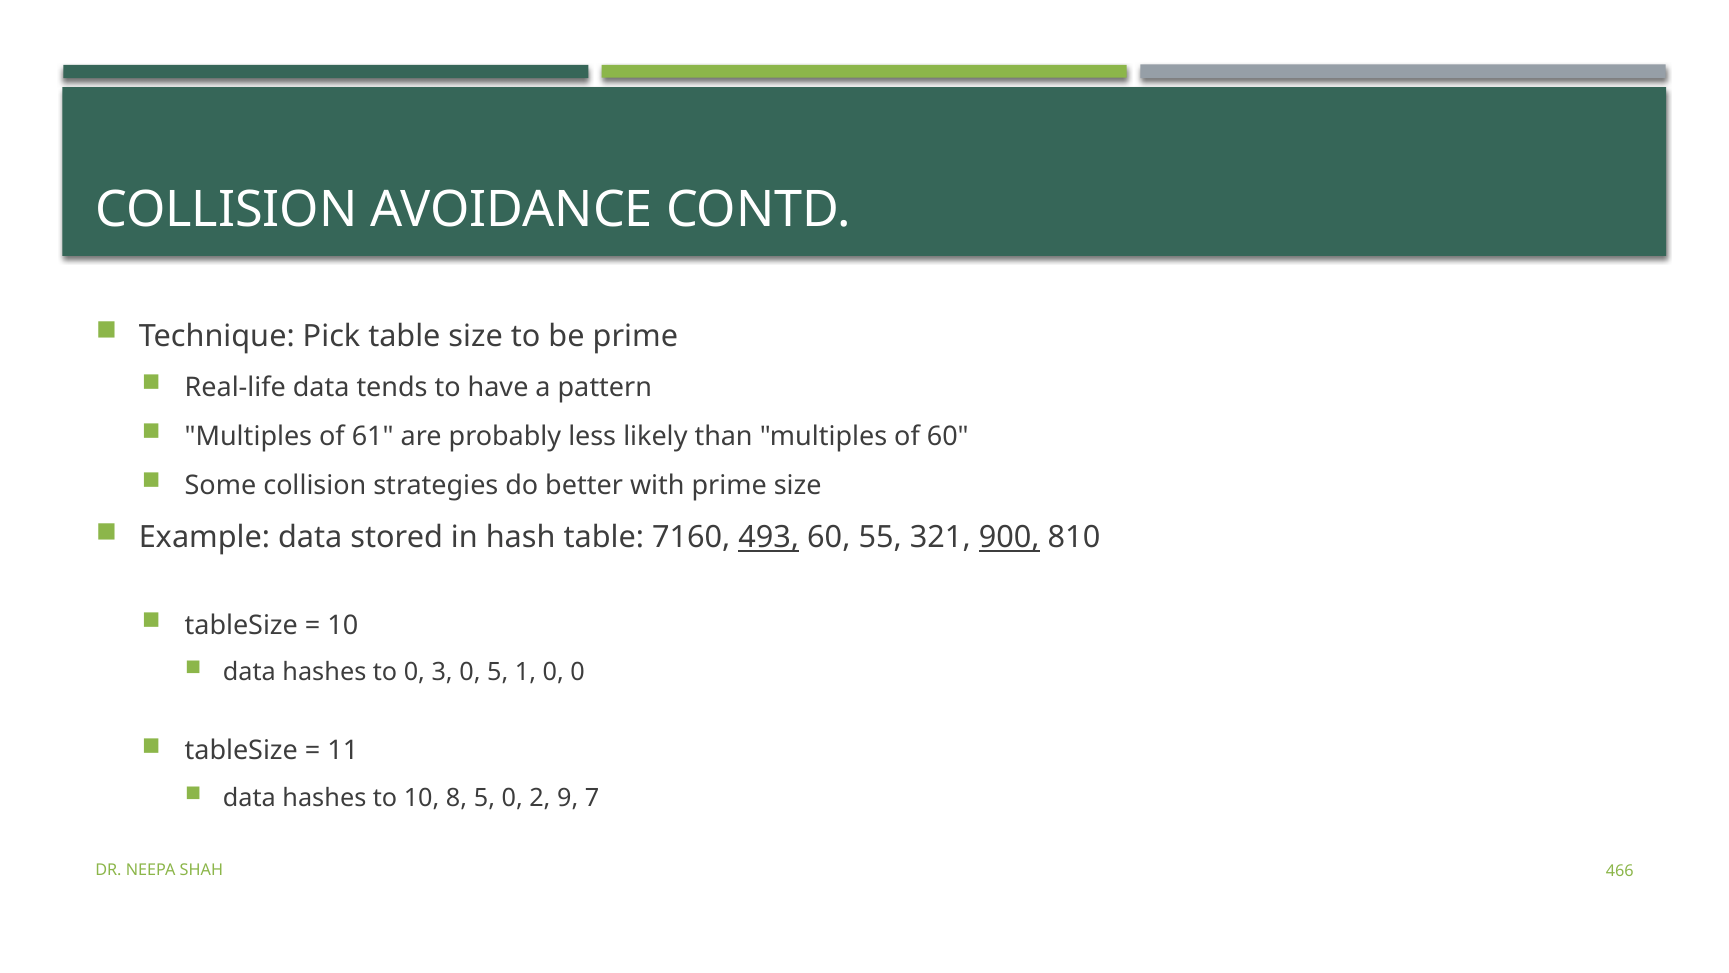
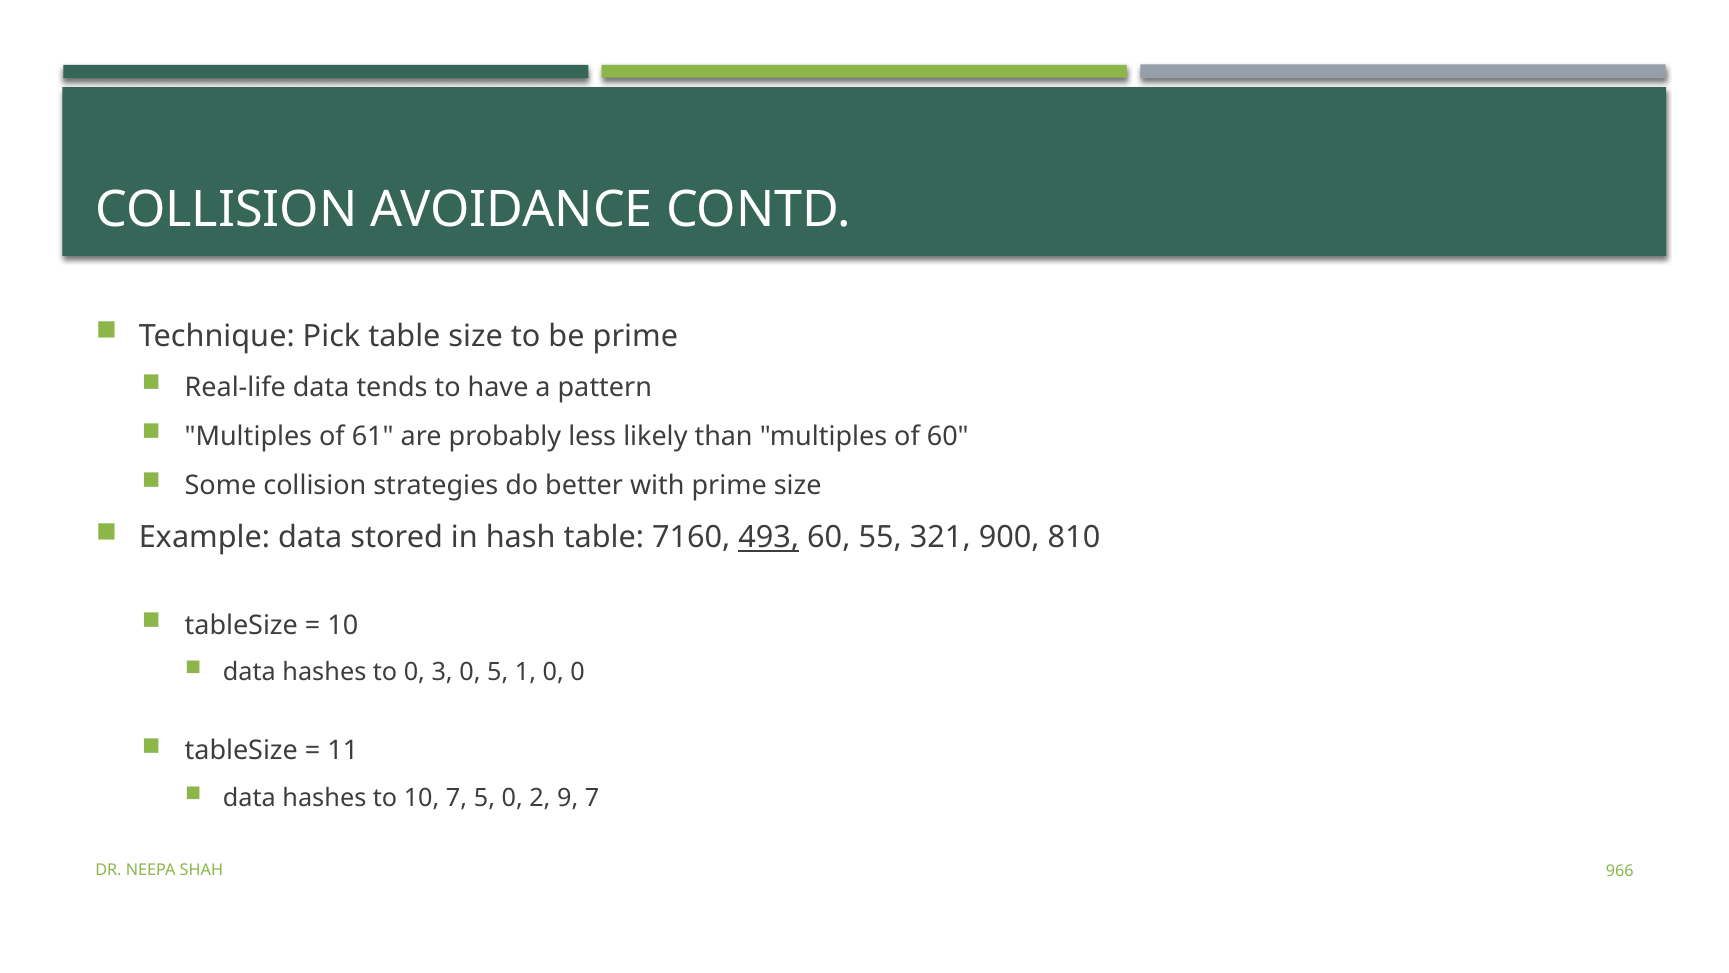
900 underline: present -> none
10 8: 8 -> 7
466: 466 -> 966
